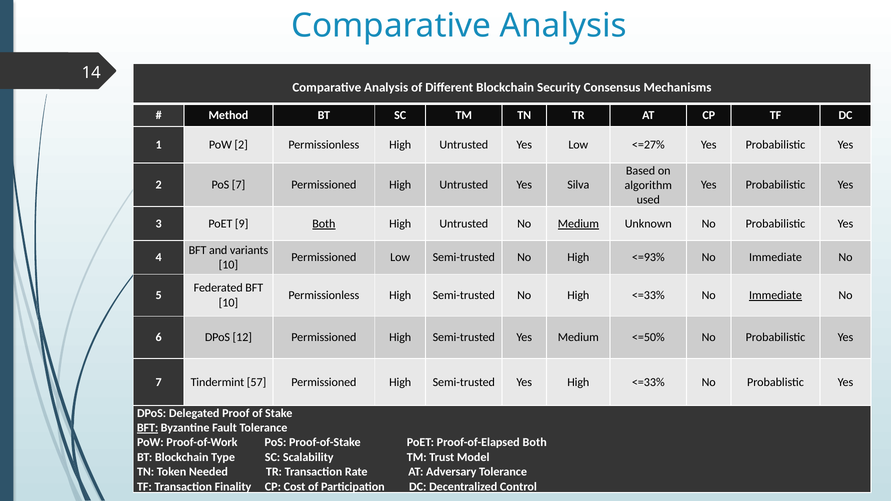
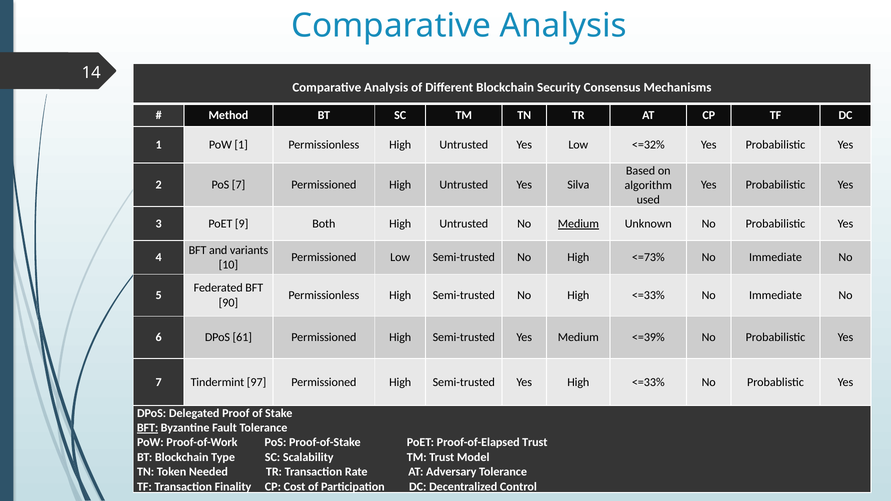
PoW 2: 2 -> 1
<=27%: <=27% -> <=32%
Both at (324, 224) underline: present -> none
<=93%: <=93% -> <=73%
Immediate at (776, 295) underline: present -> none
10 at (228, 303): 10 -> 90
12: 12 -> 61
<=50%: <=50% -> <=39%
57: 57 -> 97
Proof-of-Elapsed Both: Both -> Trust
